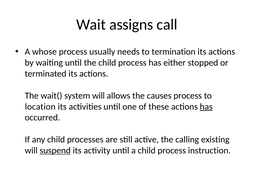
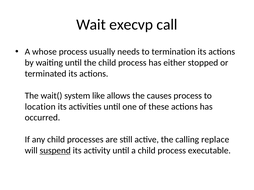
assigns: assigns -> execvp
system will: will -> like
has at (206, 107) underline: present -> none
existing: existing -> replace
instruction: instruction -> executable
